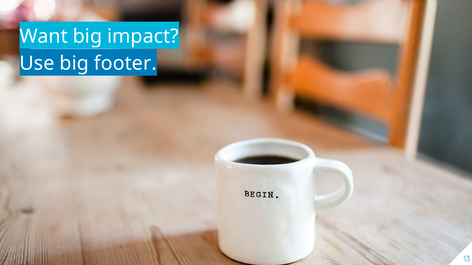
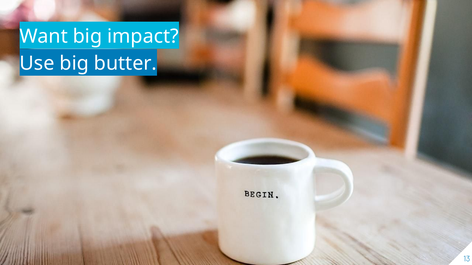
footer: footer -> butter
